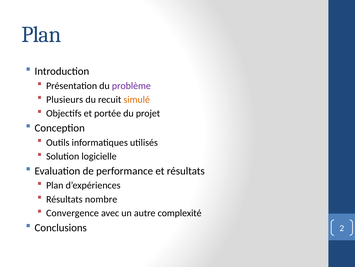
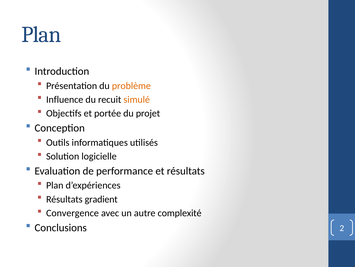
problème colour: purple -> orange
Plusieurs: Plusieurs -> Influence
nombre: nombre -> gradient
